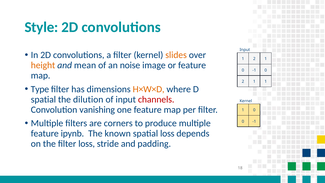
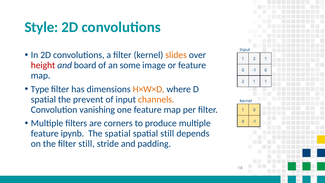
height colour: orange -> red
mean: mean -> board
noise: noise -> some
dilution: dilution -> prevent
channels colour: red -> orange
The known: known -> spatial
spatial loss: loss -> still
filter loss: loss -> still
